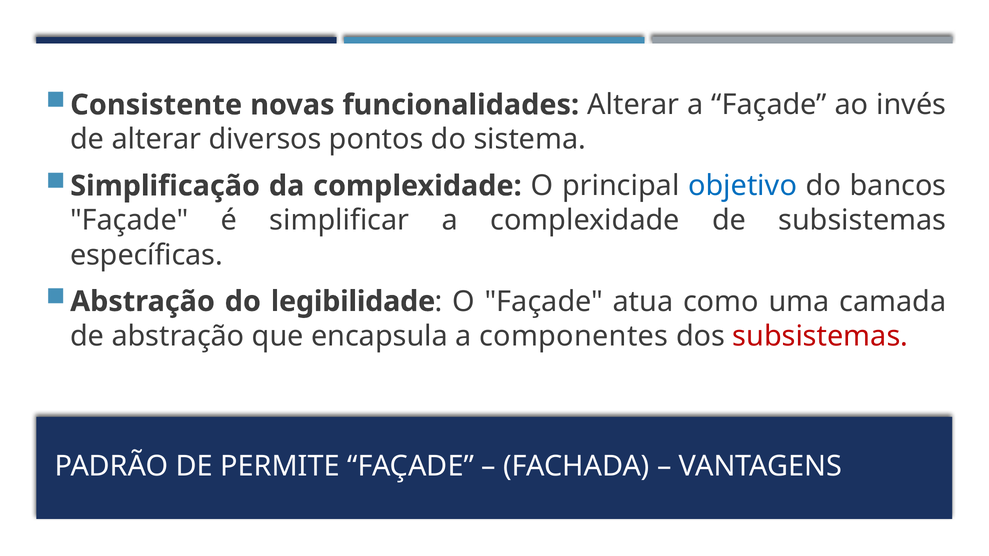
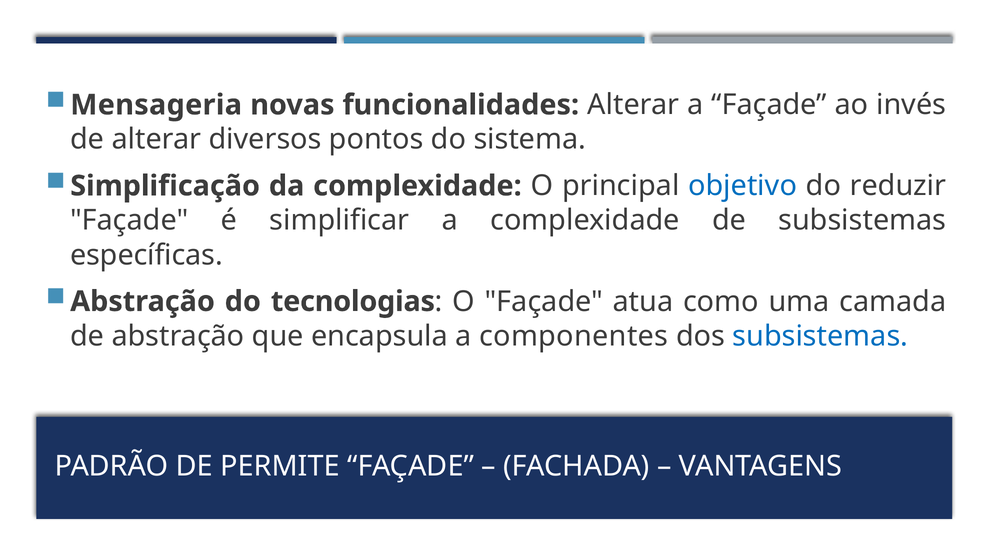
Consistente: Consistente -> Mensageria
bancos: bancos -> reduzir
legibilidade: legibilidade -> tecnologias
subsistemas at (820, 336) colour: red -> blue
